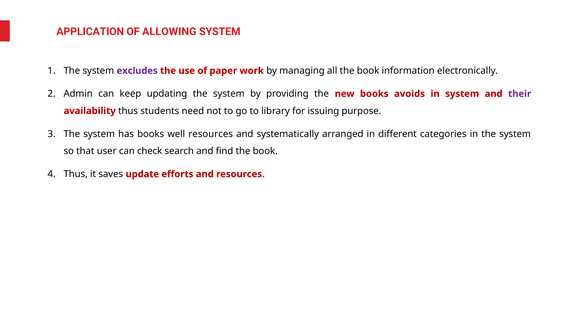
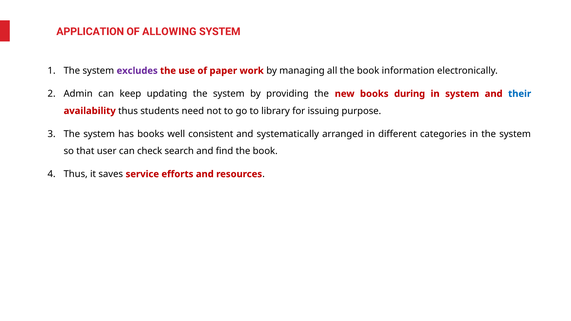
avoids: avoids -> during
their colour: purple -> blue
well resources: resources -> consistent
update: update -> service
